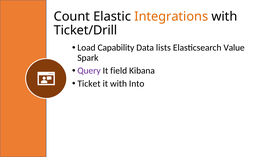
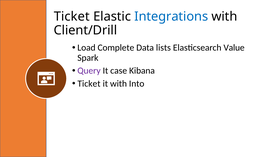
Count at (72, 17): Count -> Ticket
Integrations colour: orange -> blue
Ticket/Drill: Ticket/Drill -> Client/Drill
Capability: Capability -> Complete
field: field -> case
